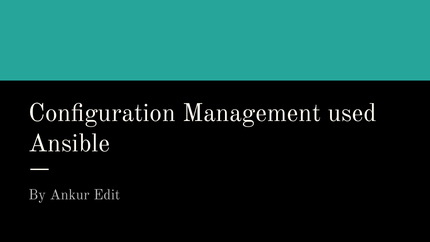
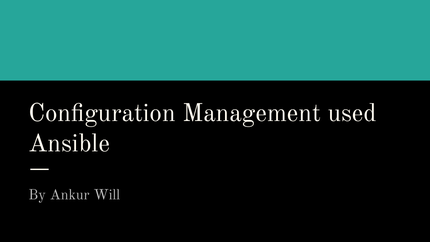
Edit: Edit -> Will
